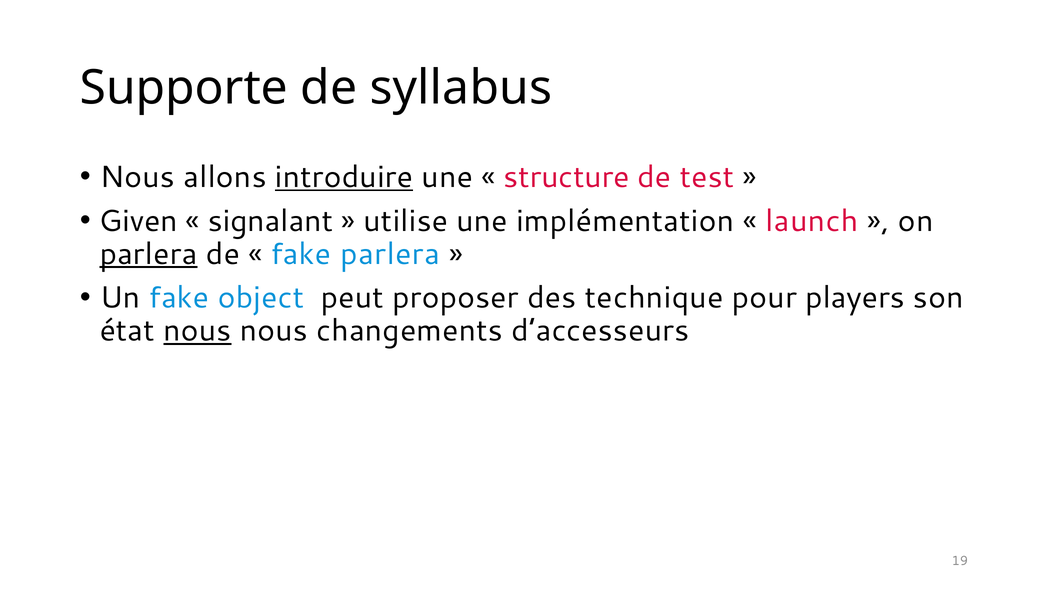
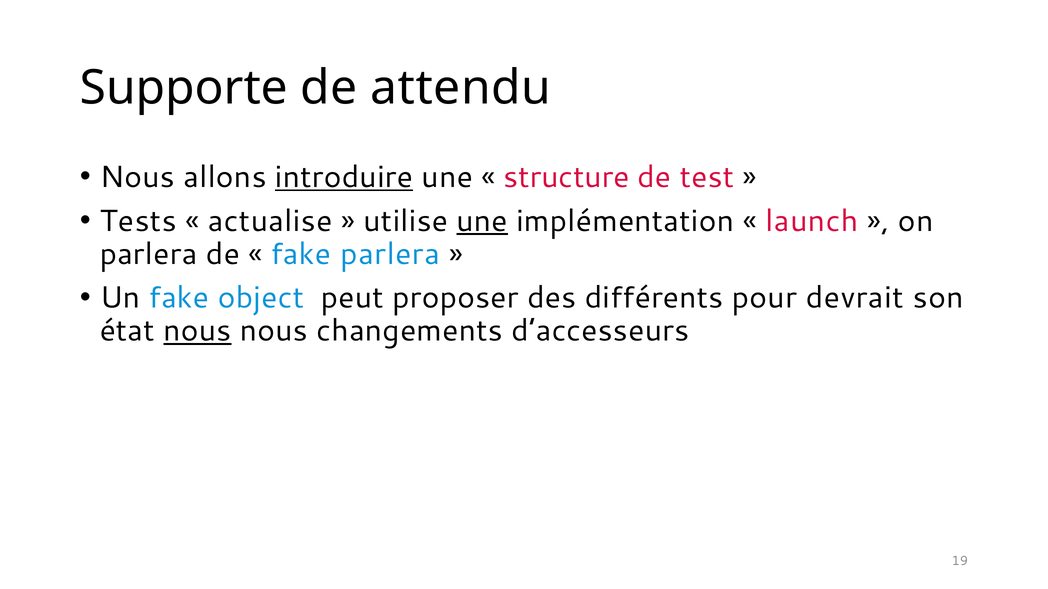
syllabus: syllabus -> attendu
Given: Given -> Tests
signalant: signalant -> actualise
une at (482, 221) underline: none -> present
parlera at (149, 254) underline: present -> none
technique: technique -> différents
players: players -> devrait
